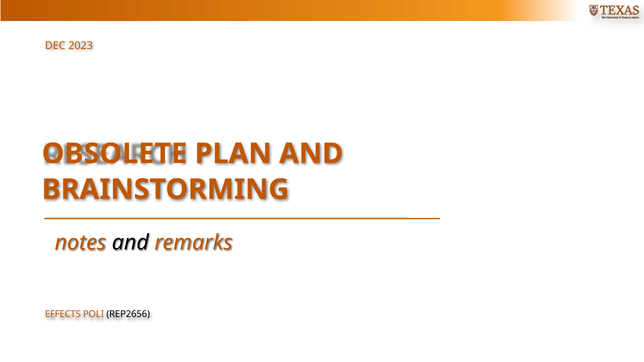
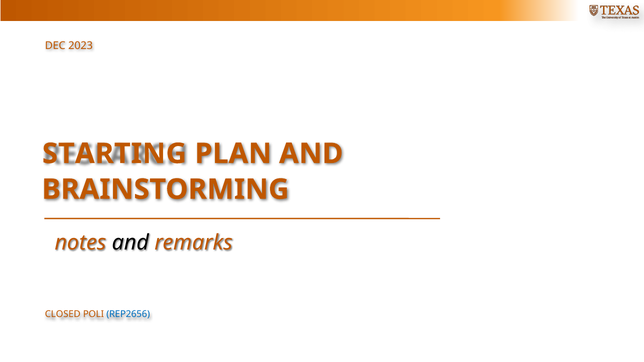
OBSOLETE: OBSOLETE -> STARTING
EFFECTS: EFFECTS -> CLOSED
REP2656 colour: black -> blue
